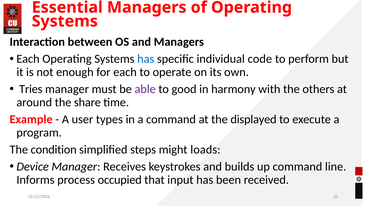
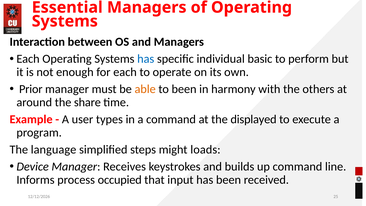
code: code -> basic
Tries: Tries -> Prior
able colour: purple -> orange
to good: good -> been
condition: condition -> language
